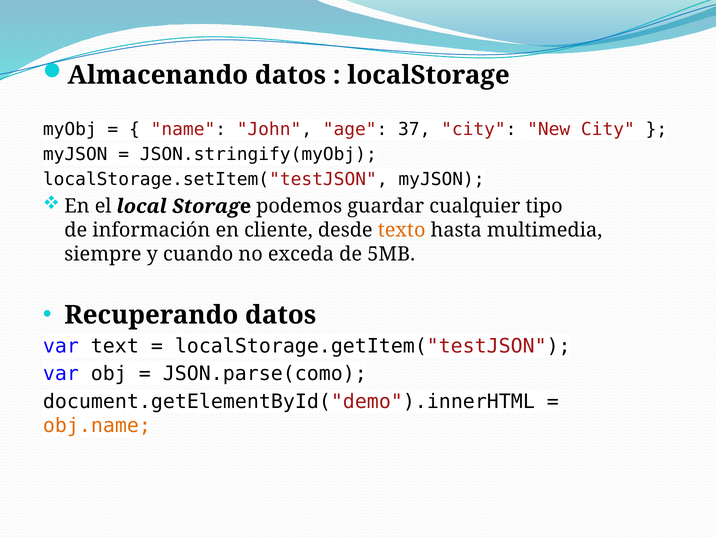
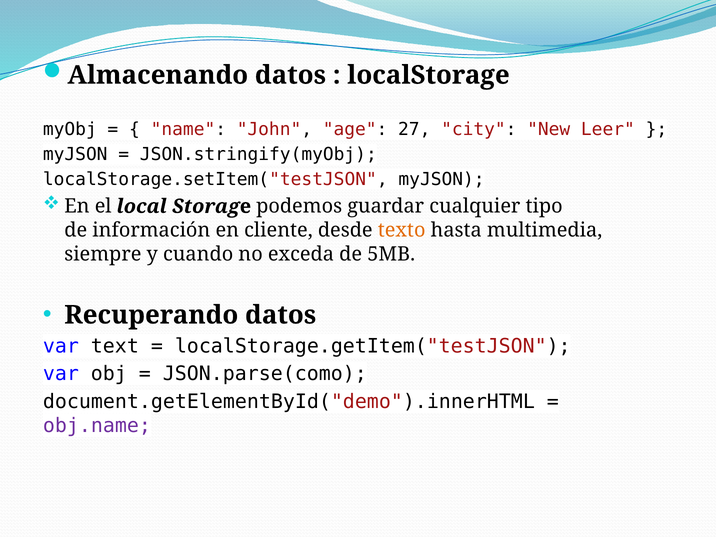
37: 37 -> 27
New City: City -> Leer
obj.name colour: orange -> purple
